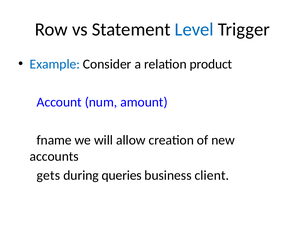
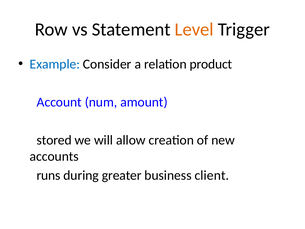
Level colour: blue -> orange
fname: fname -> stored
gets: gets -> runs
queries: queries -> greater
